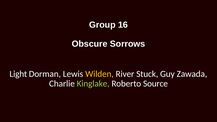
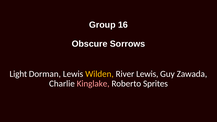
River Stuck: Stuck -> Lewis
Kinglake colour: light green -> pink
Source: Source -> Sprites
